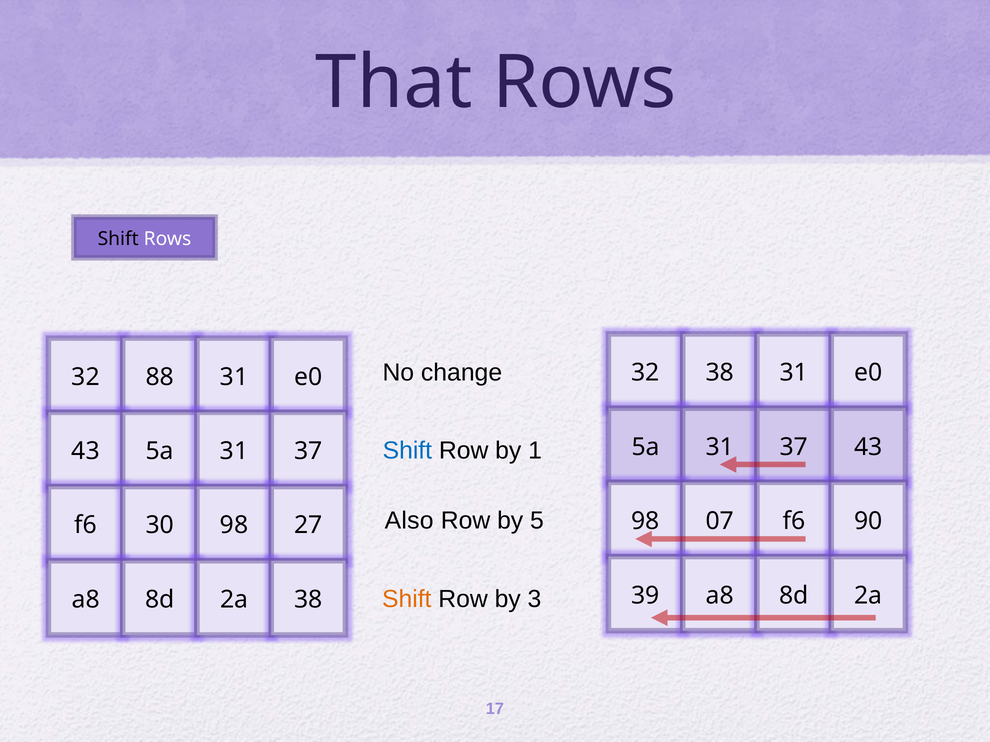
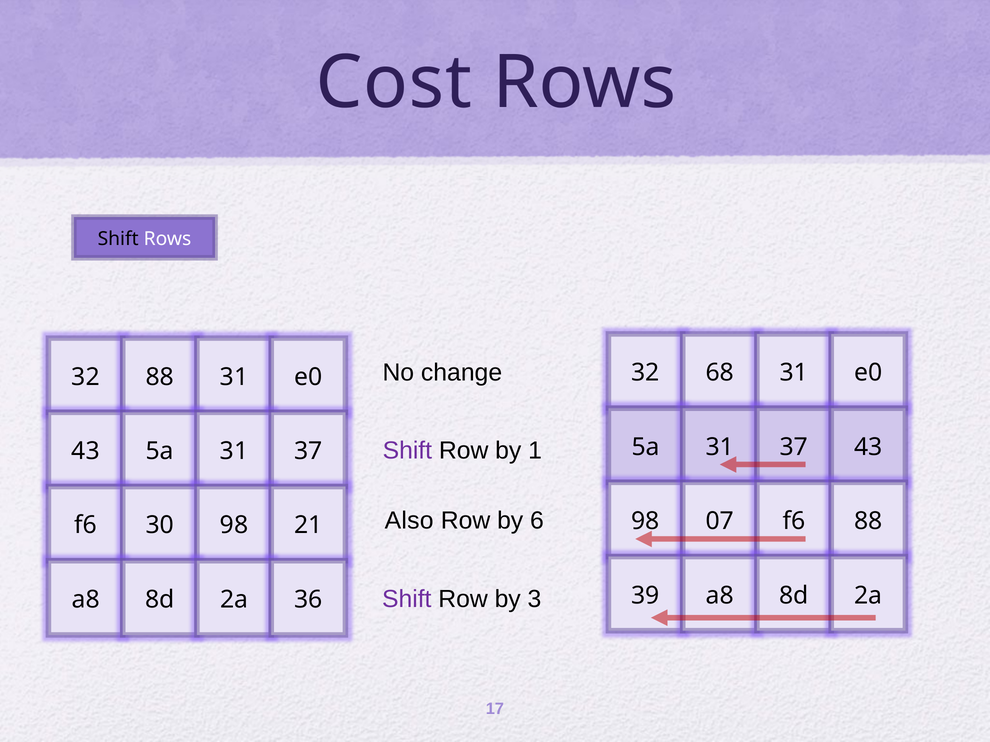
That: That -> Cost
32 38: 38 -> 68
Shift at (407, 451) colour: blue -> purple
5: 5 -> 6
90 at (868, 522): 90 -> 88
27: 27 -> 21
Shift at (407, 600) colour: orange -> purple
2a 38: 38 -> 36
